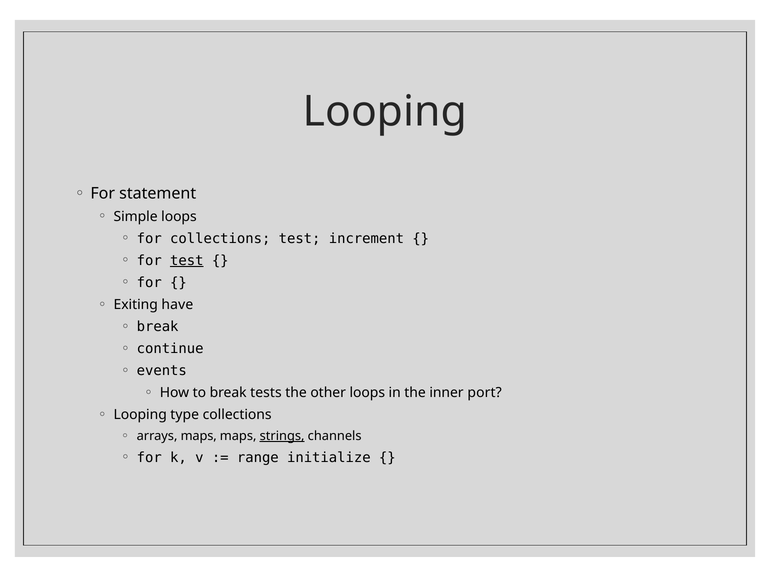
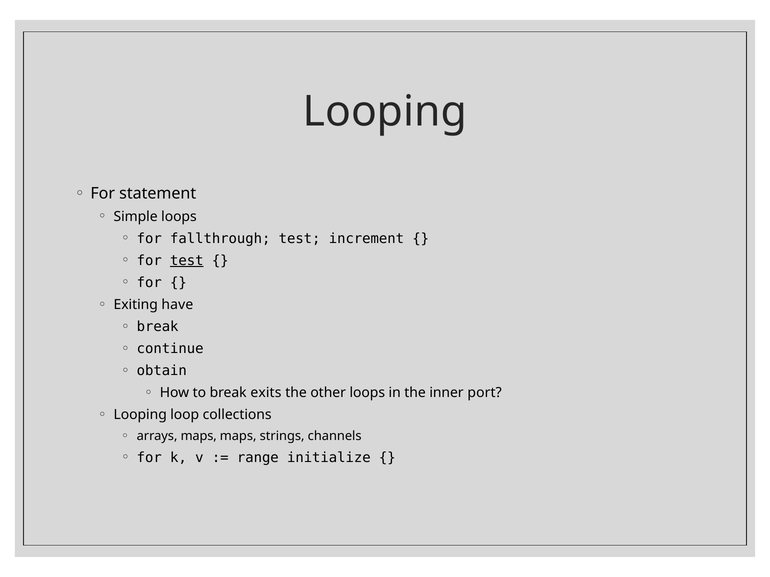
for collections: collections -> fallthrough
events: events -> obtain
tests: tests -> exits
type: type -> loop
strings underline: present -> none
